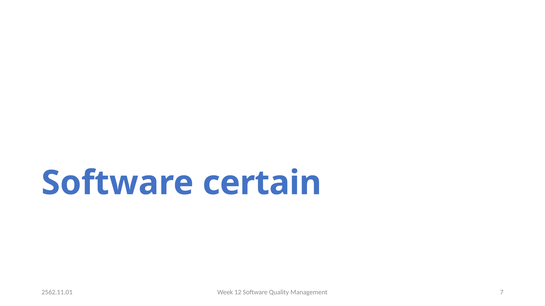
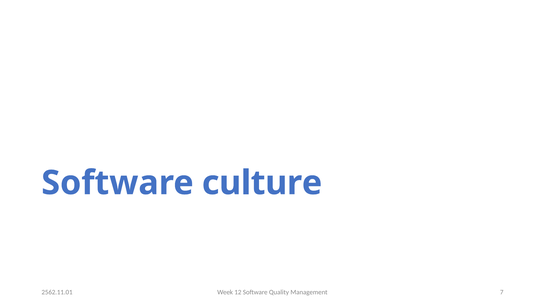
certain: certain -> culture
